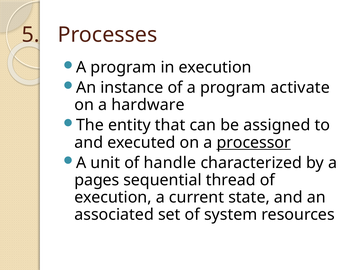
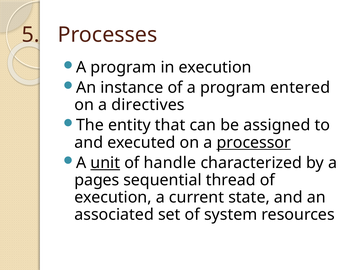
activate: activate -> entered
hardware: hardware -> directives
unit underline: none -> present
